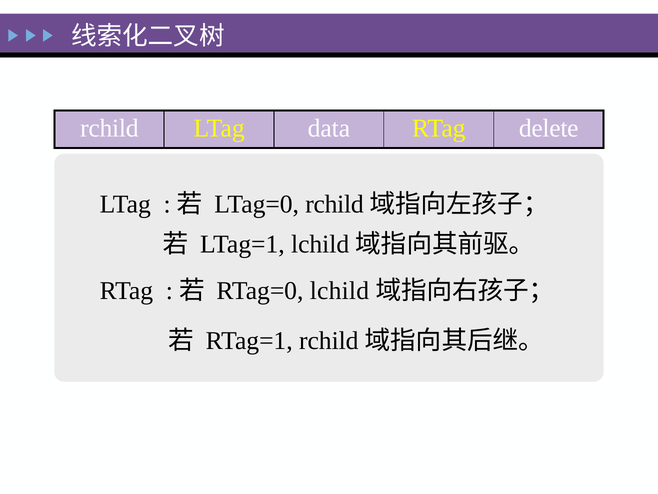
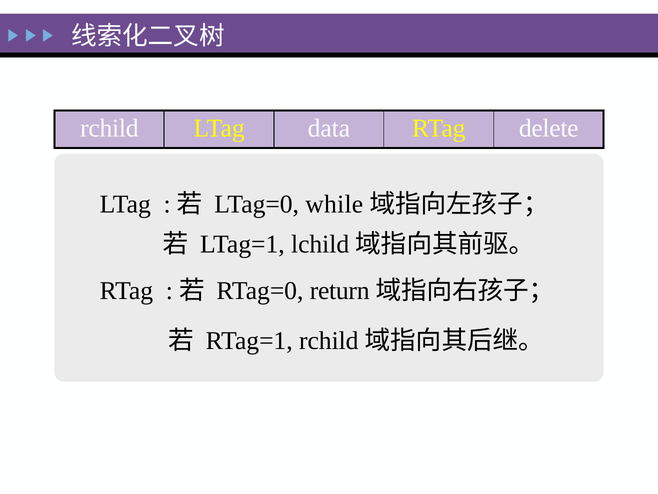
LTag=0 rchild: rchild -> while
RTag=0 lchild: lchild -> return
